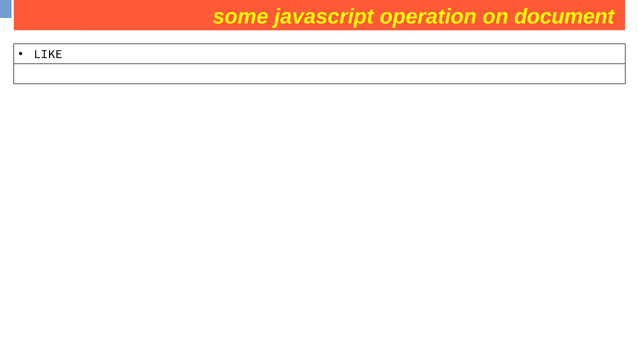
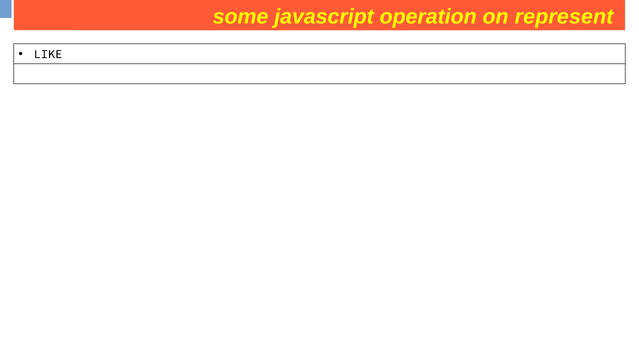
document: document -> represent
